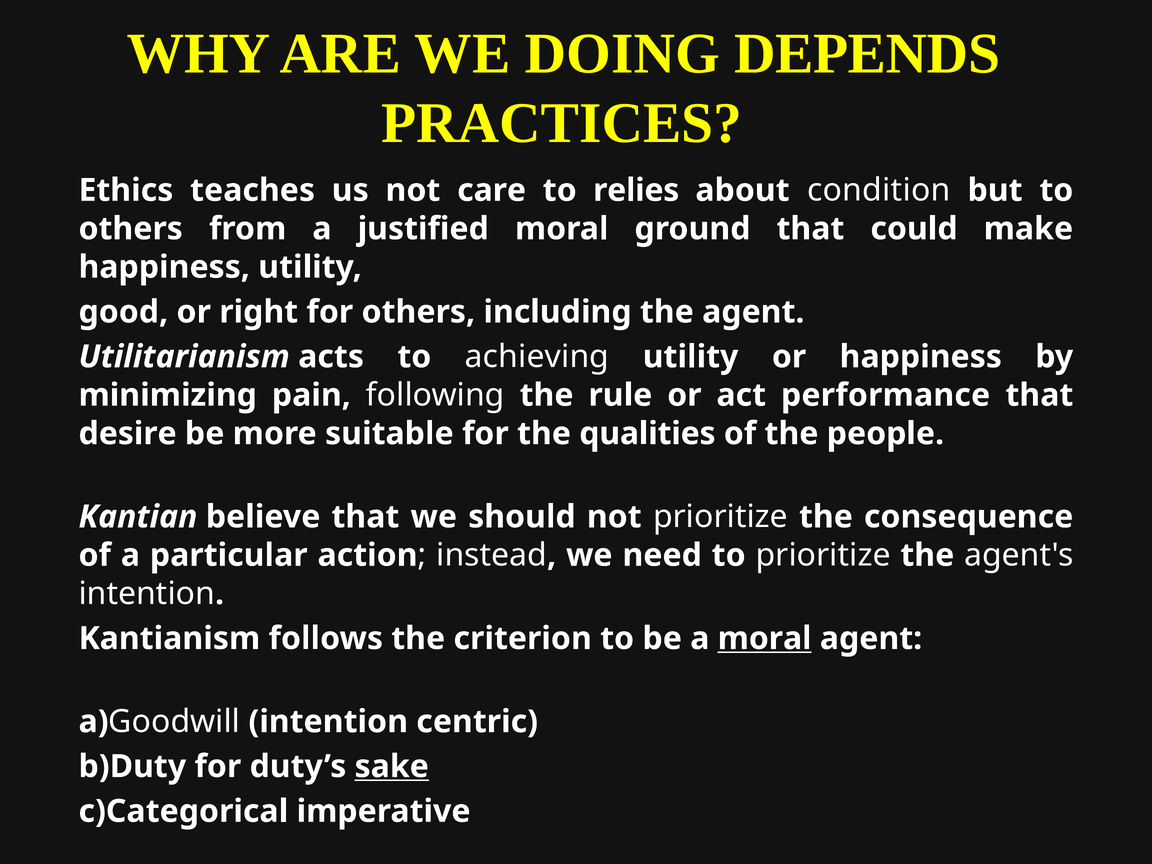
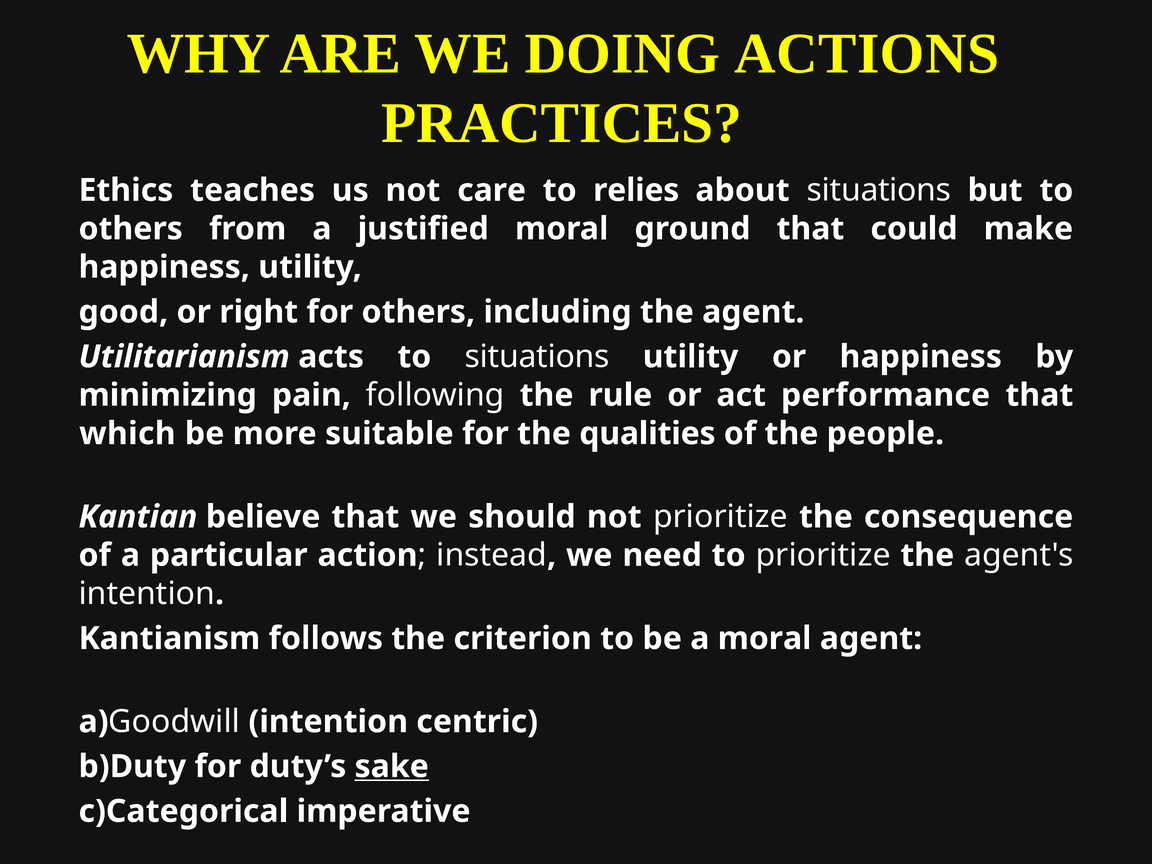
DEPENDS: DEPENDS -> ACTIONS
about condition: condition -> situations
to achieving: achieving -> situations
desire: desire -> which
moral at (765, 638) underline: present -> none
